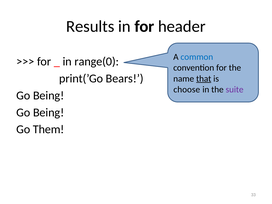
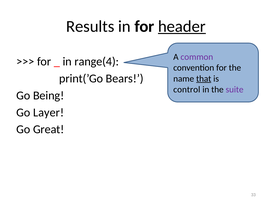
header underline: none -> present
common colour: blue -> purple
range(0: range(0 -> range(4
choose: choose -> control
Being at (49, 112): Being -> Layer
Them: Them -> Great
